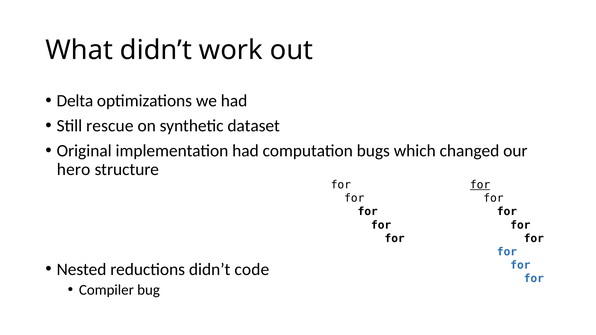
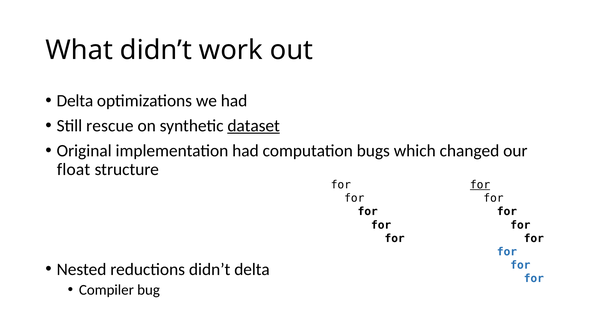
dataset underline: none -> present
hero: hero -> float
didn’t code: code -> delta
